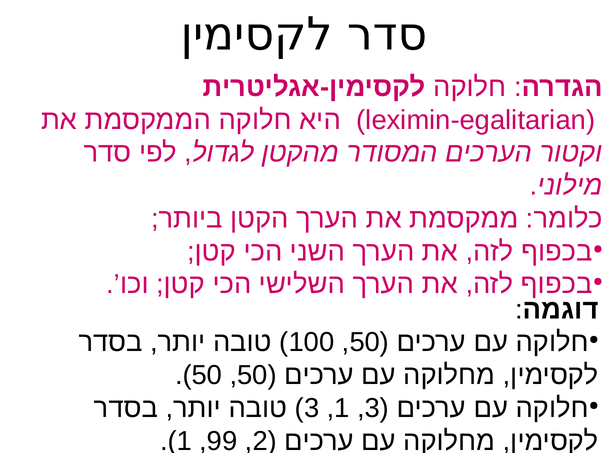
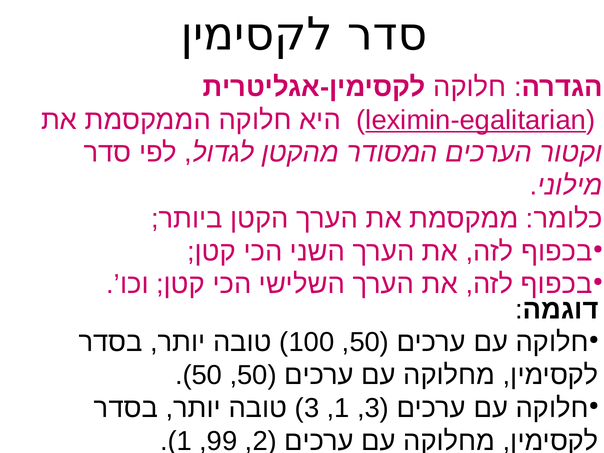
leximin-egalitarian underline: none -> present
